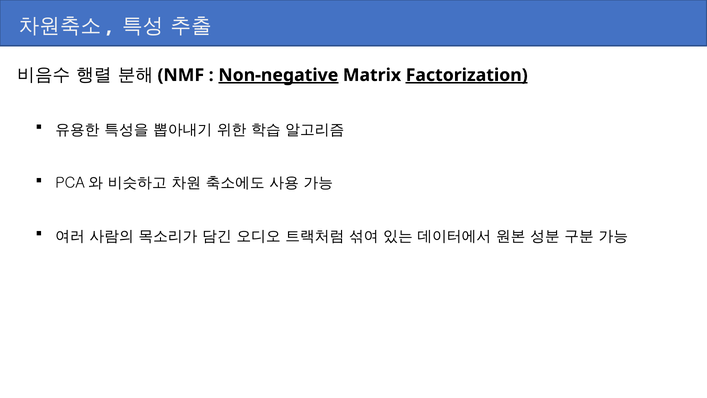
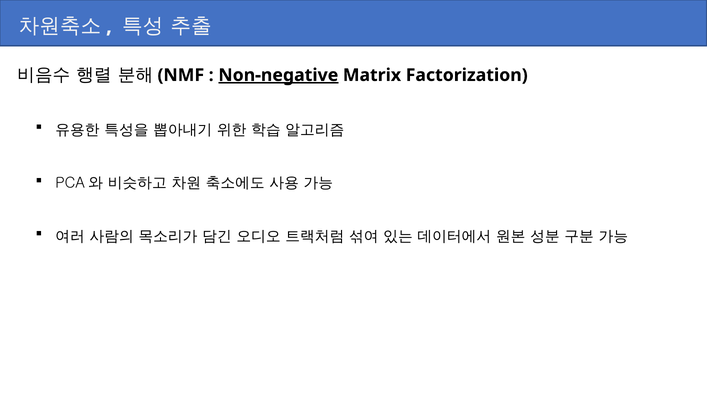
Factorization underline: present -> none
